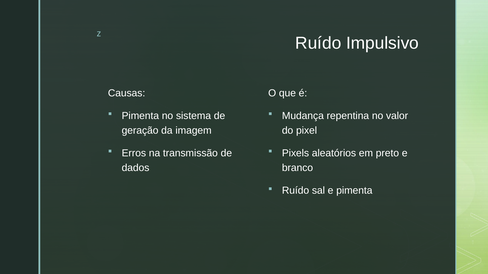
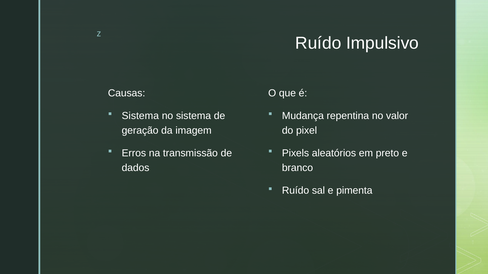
Pimenta at (140, 116): Pimenta -> Sistema
